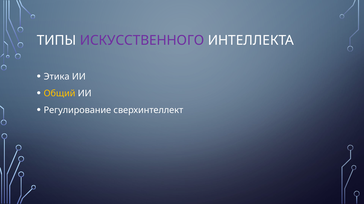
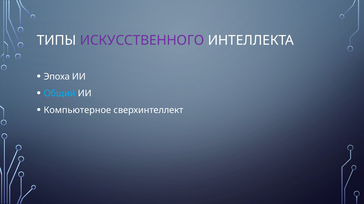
Этика: Этика -> Эпоха
Общий colour: yellow -> light blue
Регулирование: Регулирование -> Компьютерное
